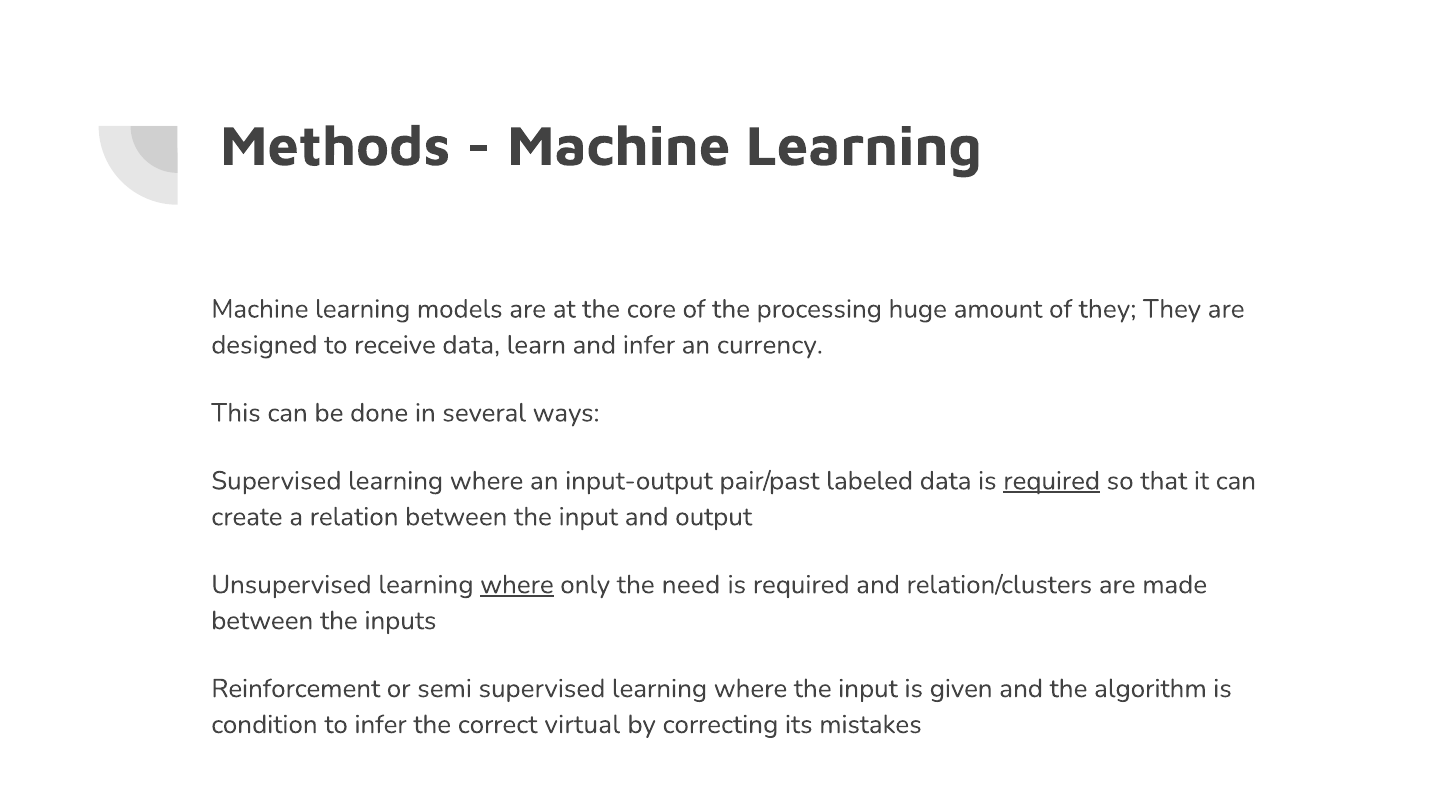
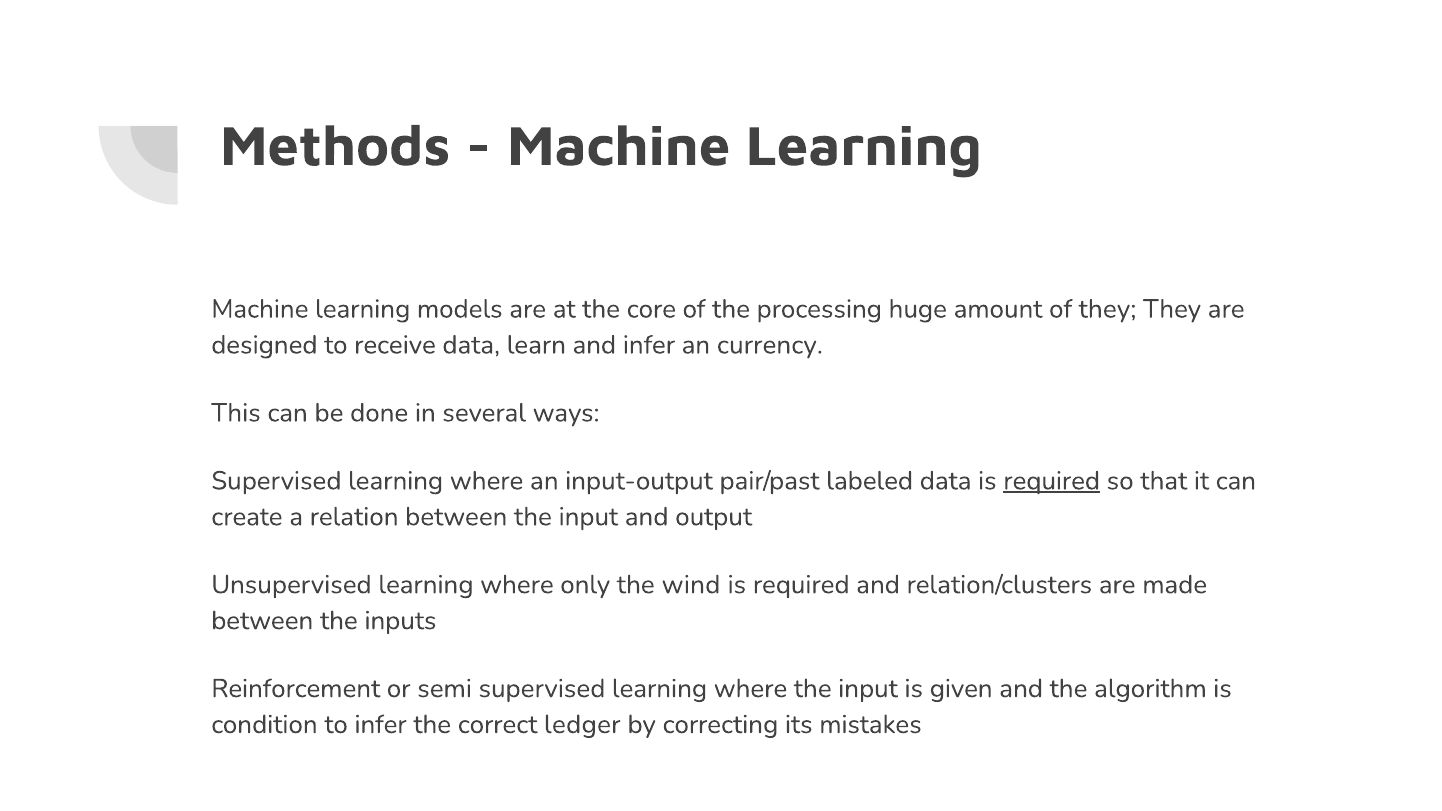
where at (517, 585) underline: present -> none
need: need -> wind
virtual: virtual -> ledger
